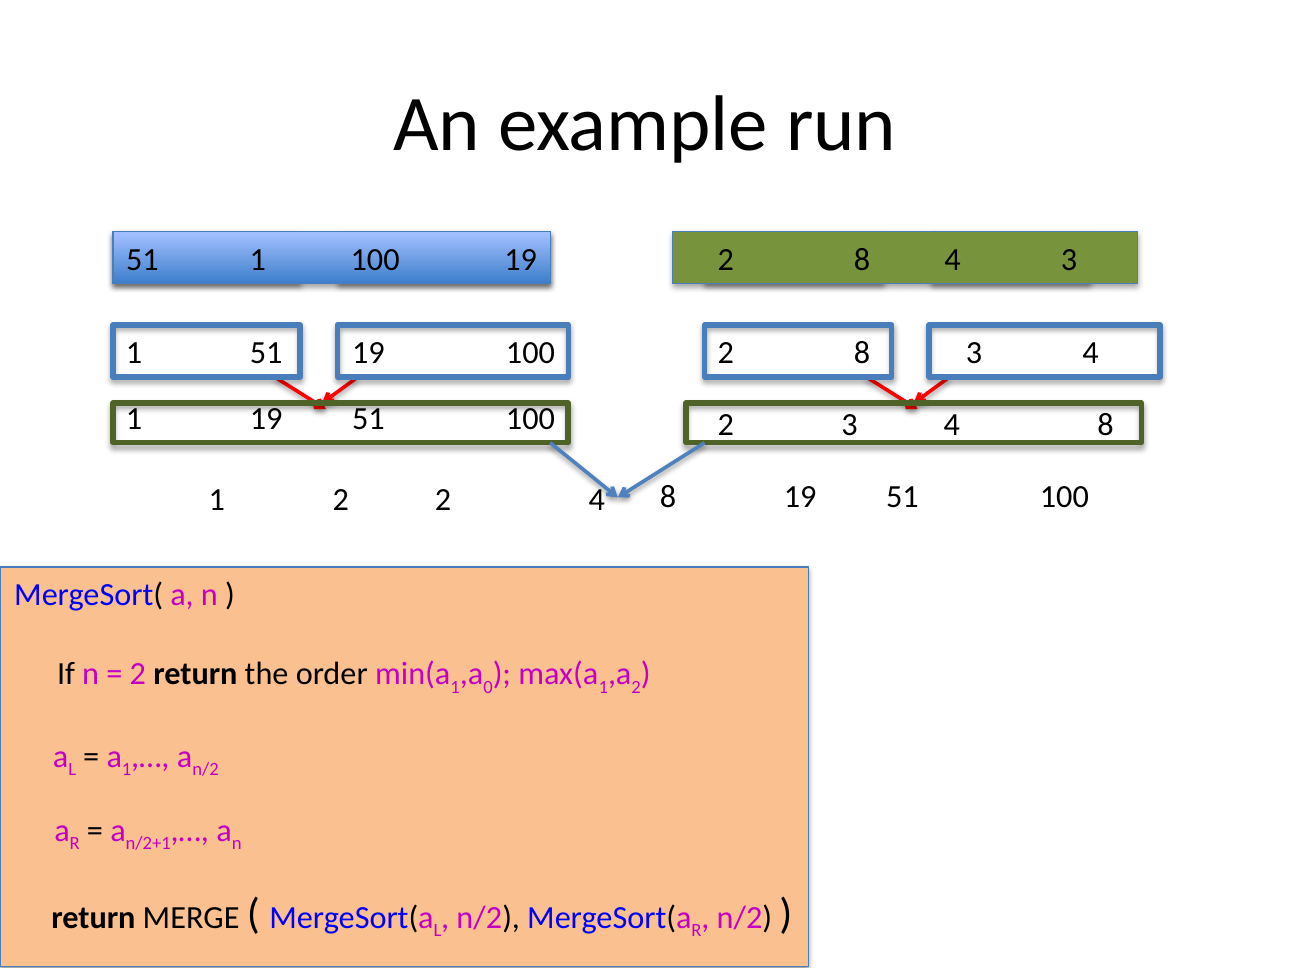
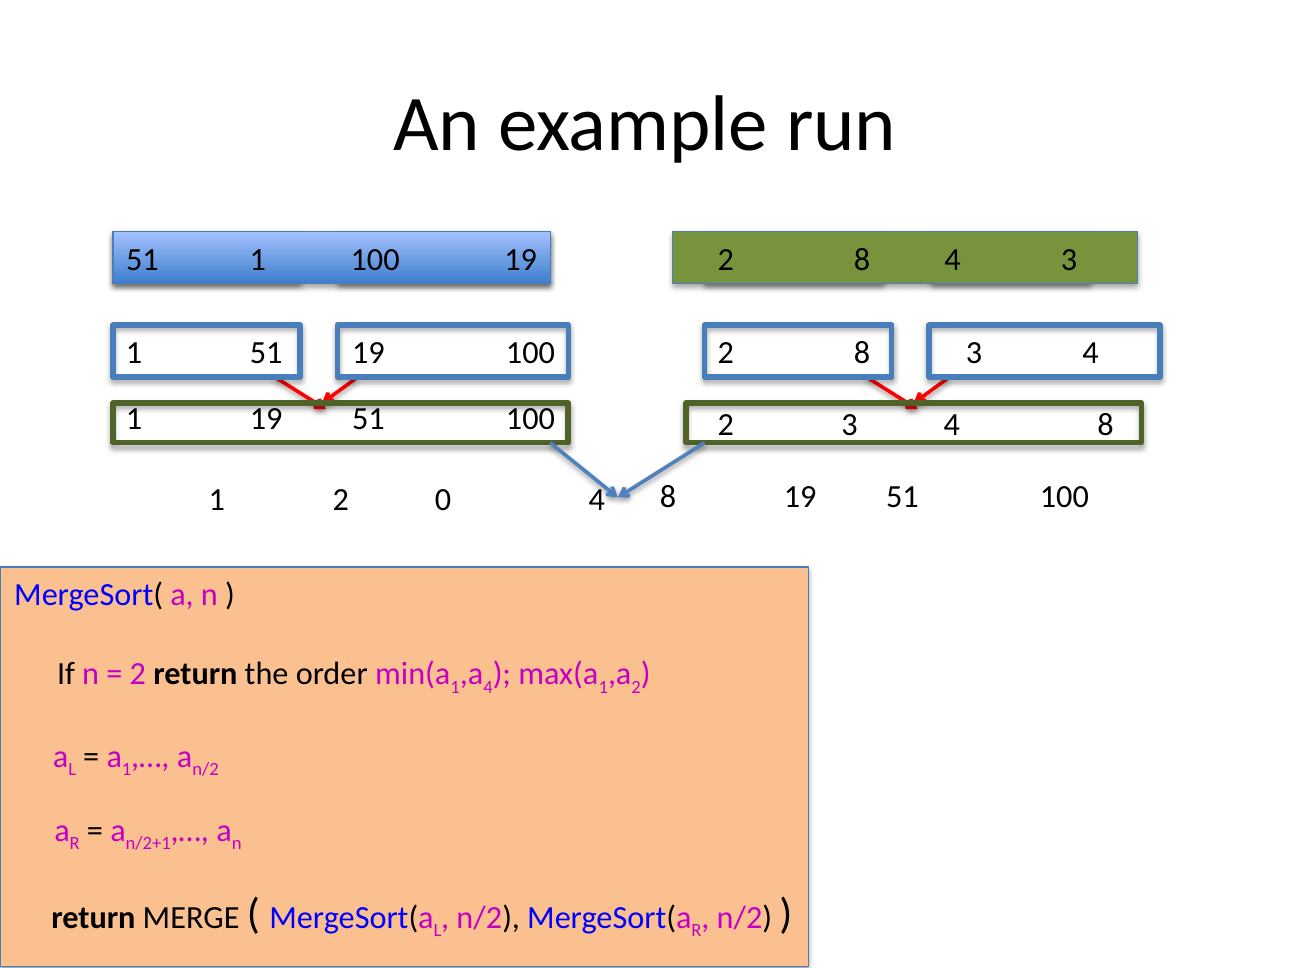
2 2: 2 -> 0
0 at (488, 687): 0 -> 4
